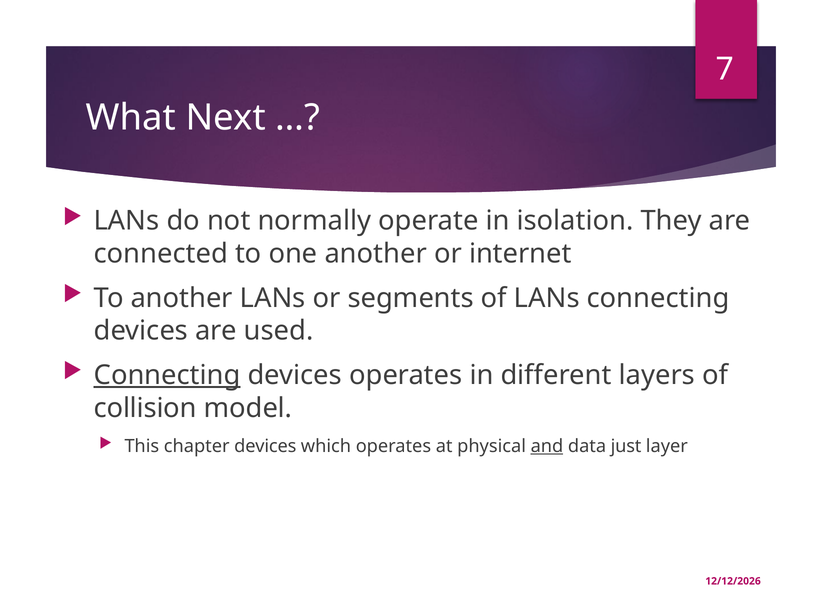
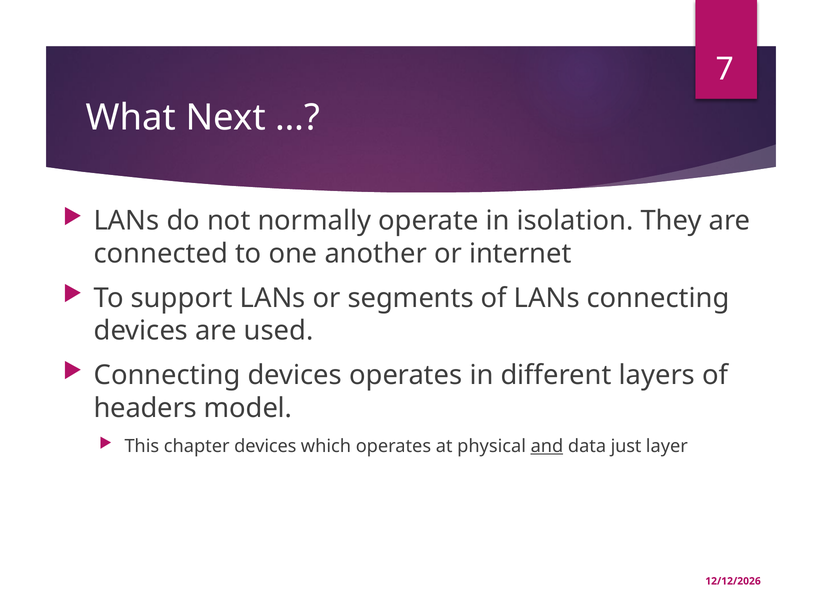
To another: another -> support
Connecting at (167, 375) underline: present -> none
collision: collision -> headers
